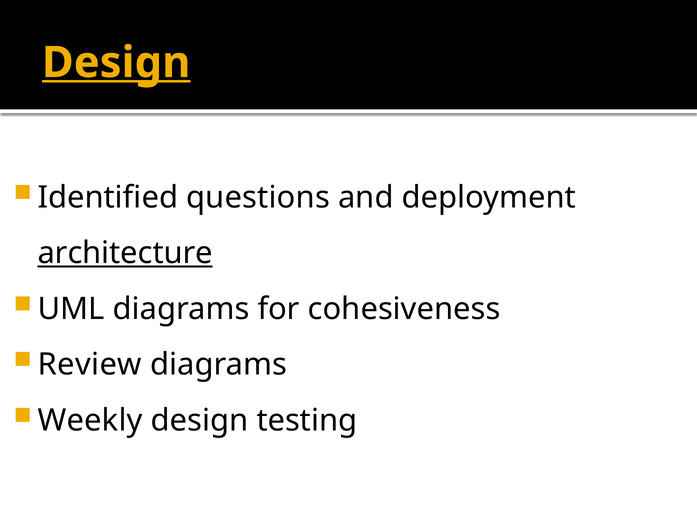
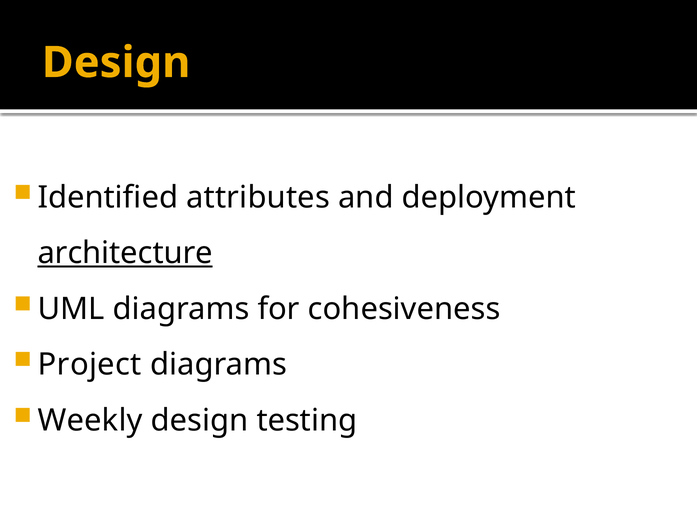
Design at (116, 63) underline: present -> none
questions: questions -> attributes
Review: Review -> Project
